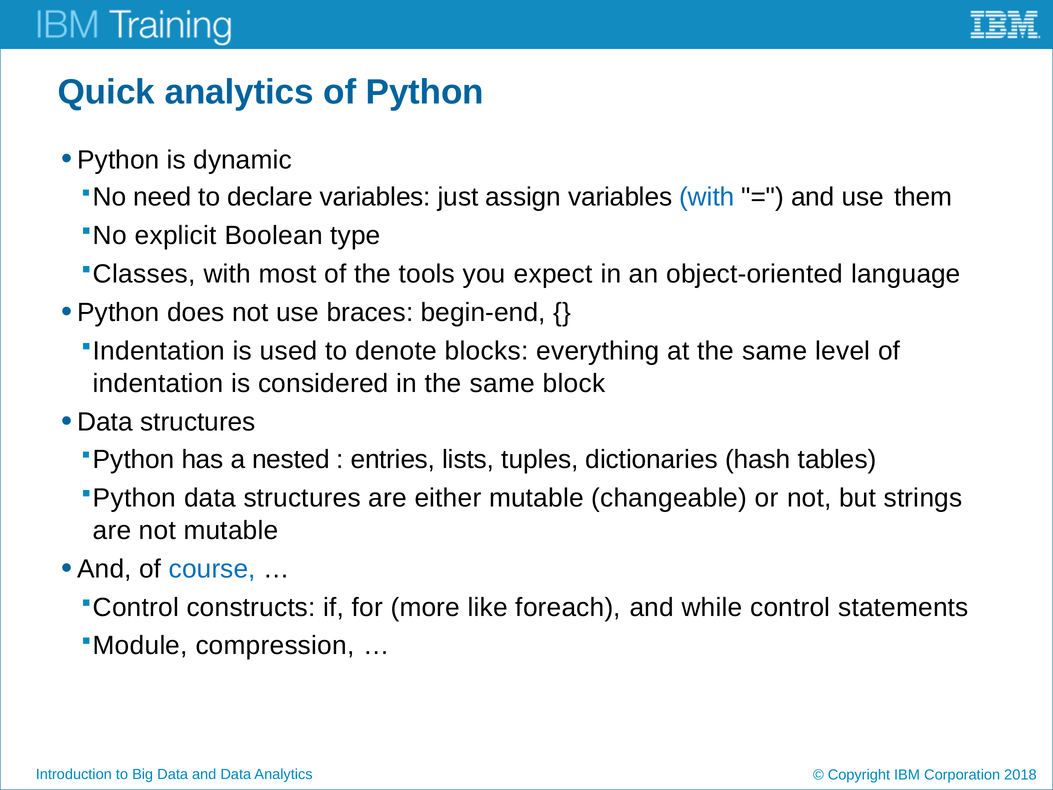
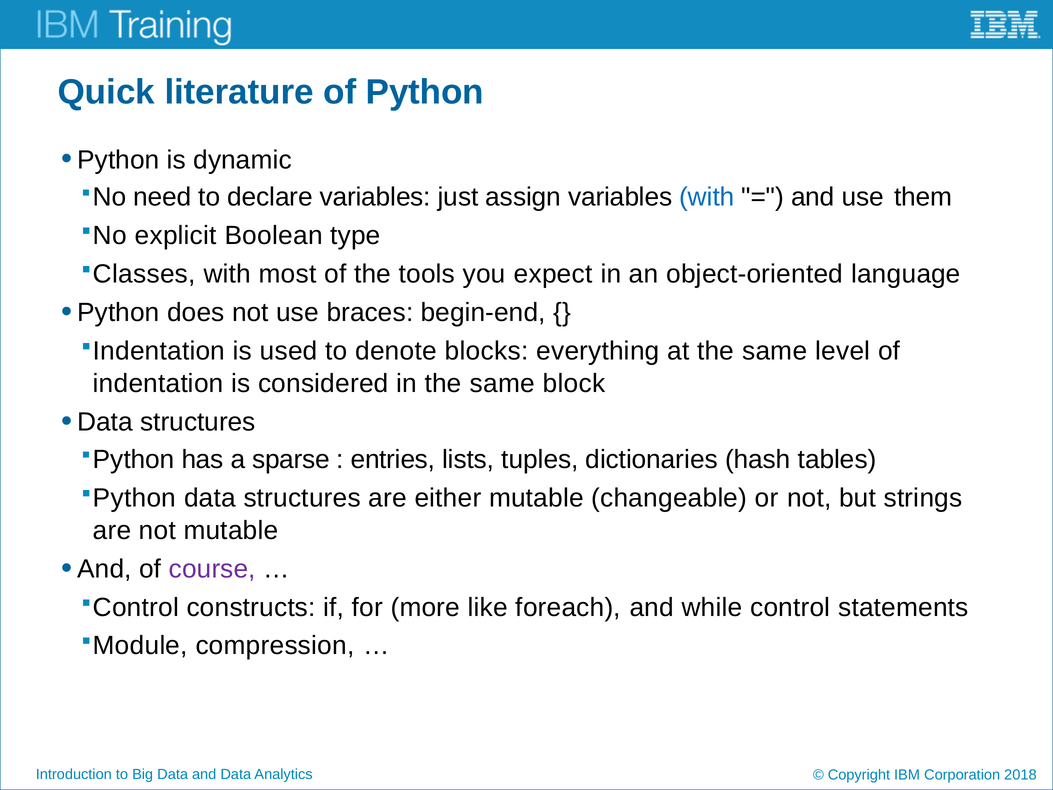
Quick analytics: analytics -> literature
nested: nested -> sparse
course colour: blue -> purple
